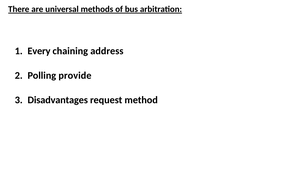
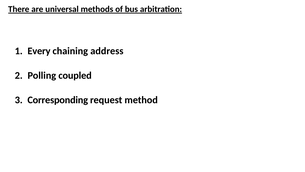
provide: provide -> coupled
Disadvantages: Disadvantages -> Corresponding
